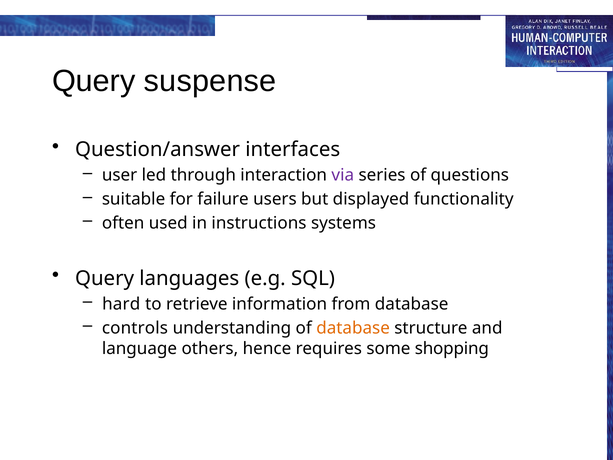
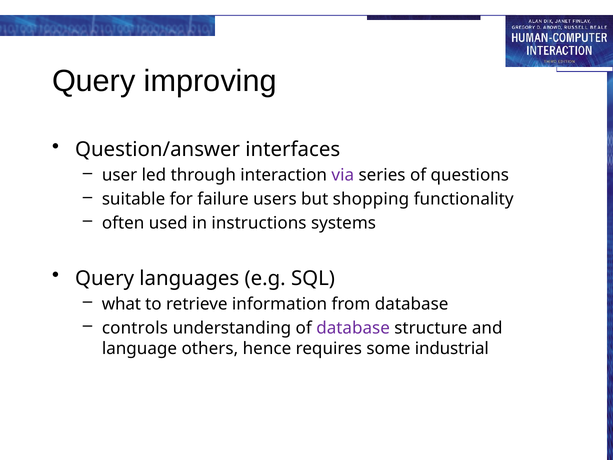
suspense: suspense -> improving
displayed: displayed -> shopping
hard: hard -> what
database at (353, 328) colour: orange -> purple
shopping: shopping -> industrial
